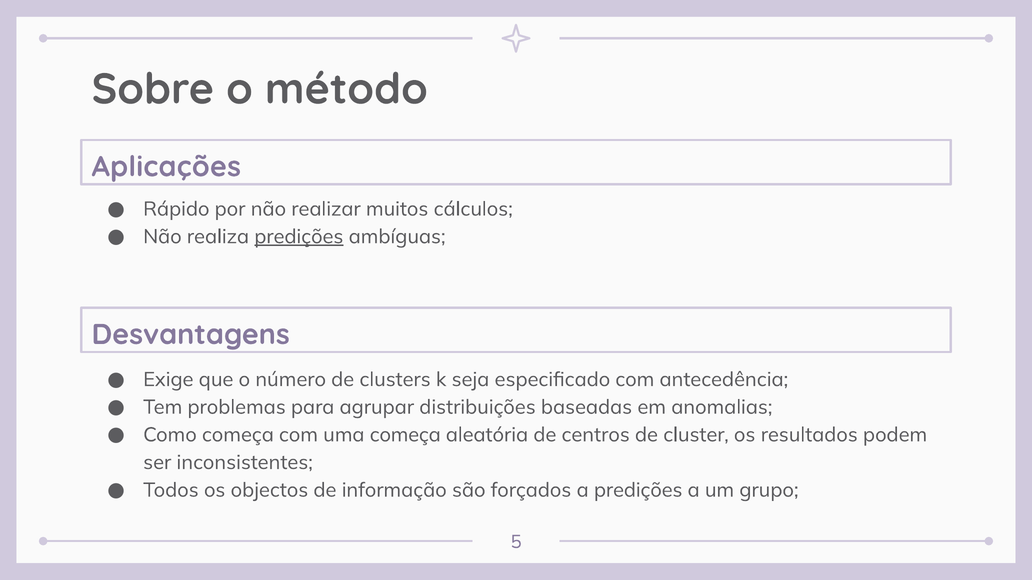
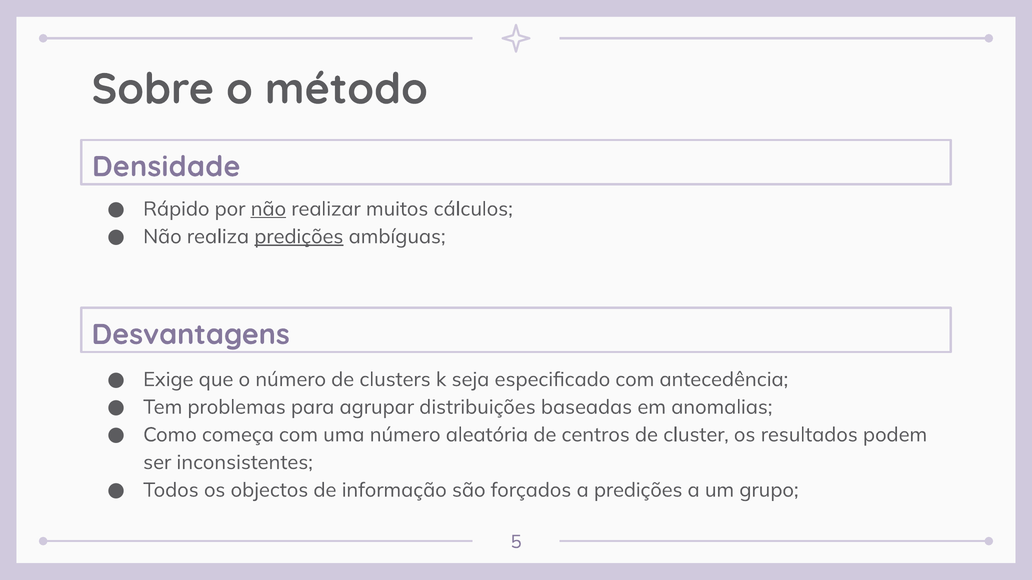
Aplicações: Aplicações -> Densidade
não at (268, 209) underline: none -> present
uma começa: começa -> número
